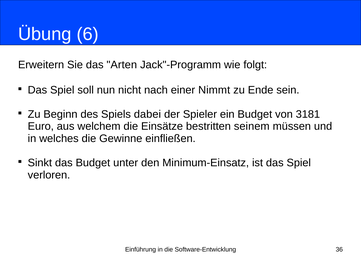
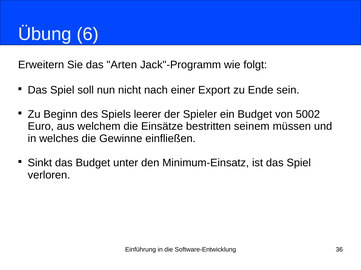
Nimmt: Nimmt -> Export
dabei: dabei -> leerer
3181: 3181 -> 5002
